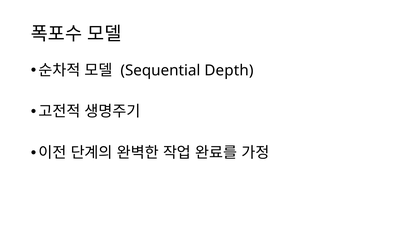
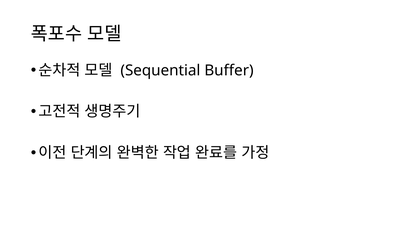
Depth: Depth -> Buffer
